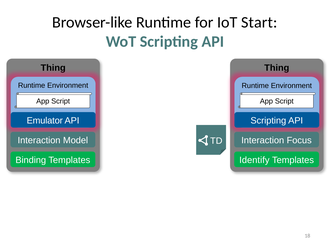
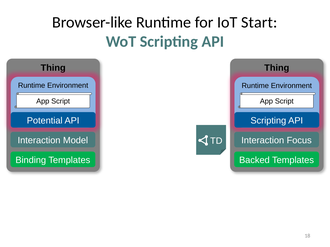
Emulator: Emulator -> Potential
Identify: Identify -> Backed
